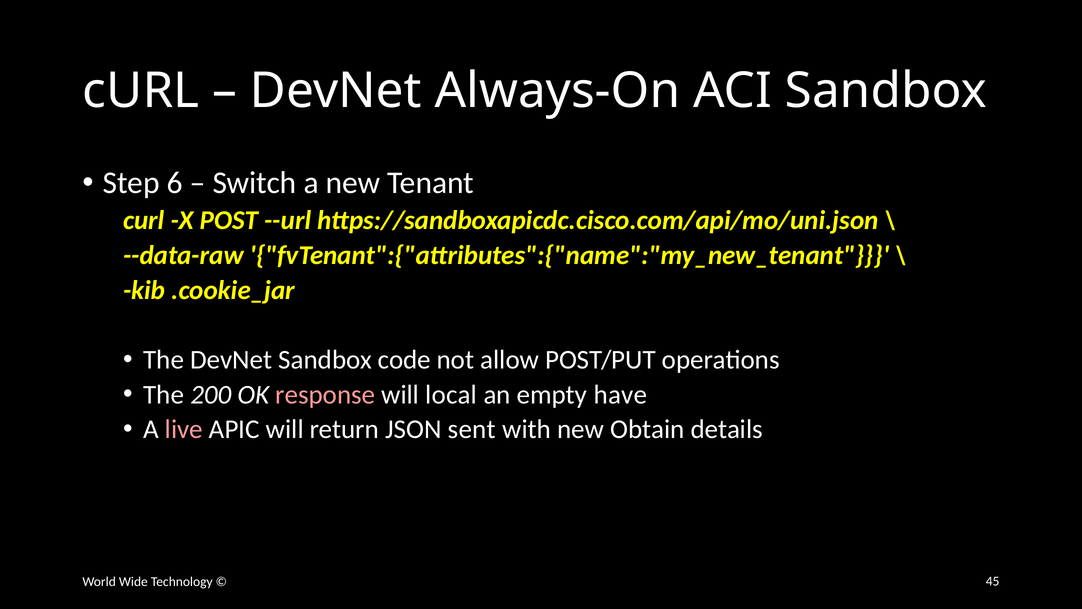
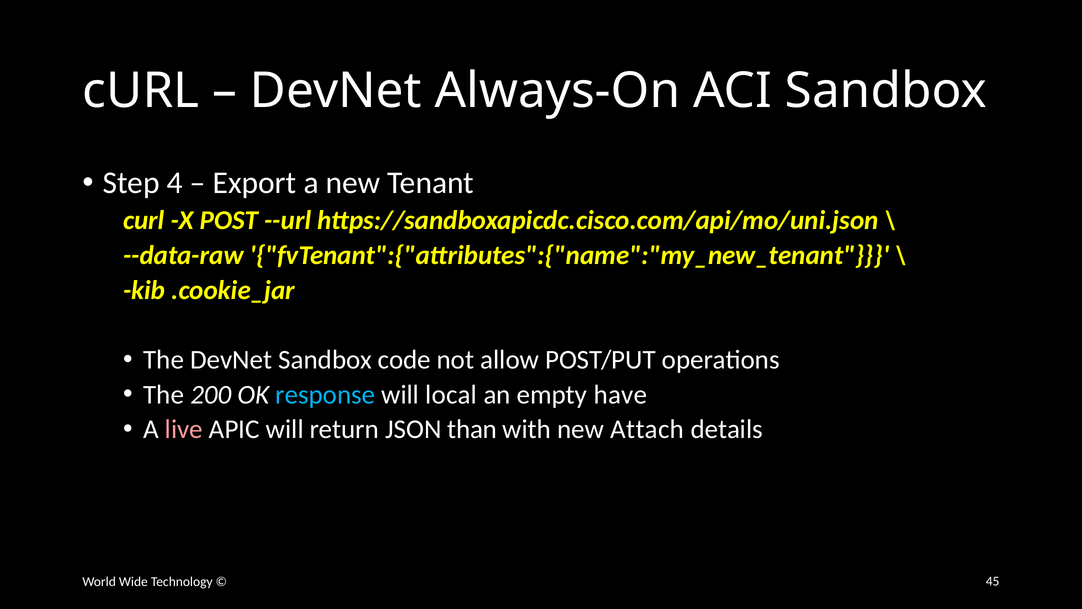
6: 6 -> 4
Switch: Switch -> Export
response colour: pink -> light blue
sent: sent -> than
Obtain: Obtain -> Attach
